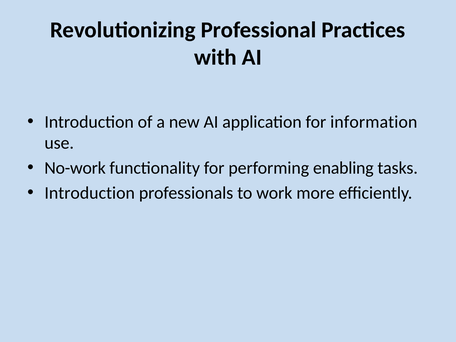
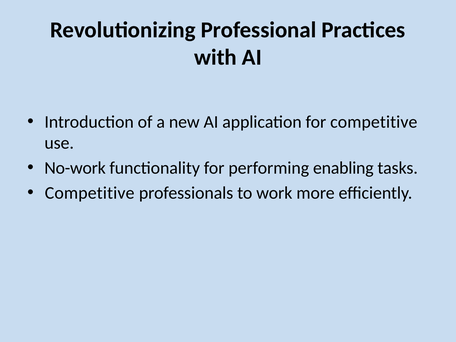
for information: information -> competitive
Introduction at (90, 193): Introduction -> Competitive
